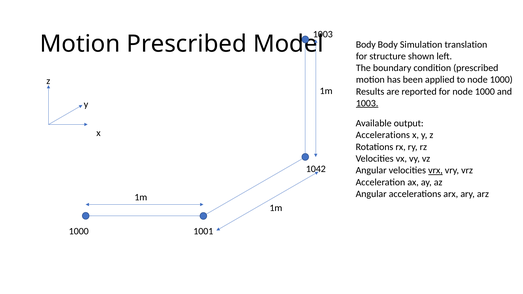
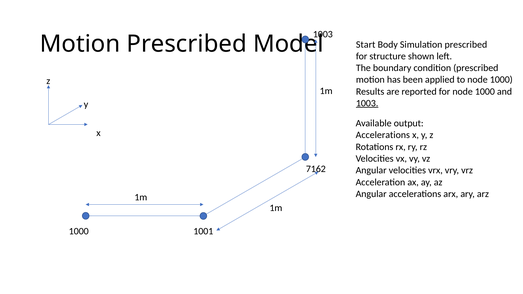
Body at (366, 44): Body -> Start
Simulation translation: translation -> prescribed
1042: 1042 -> 7162
vrx underline: present -> none
